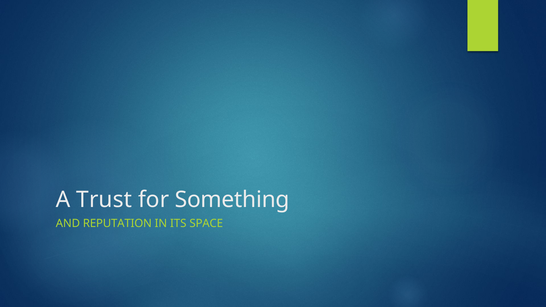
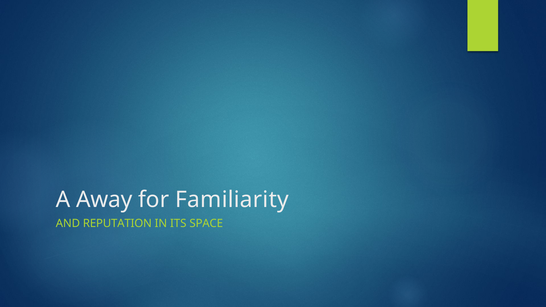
Trust: Trust -> Away
Something: Something -> Familiarity
